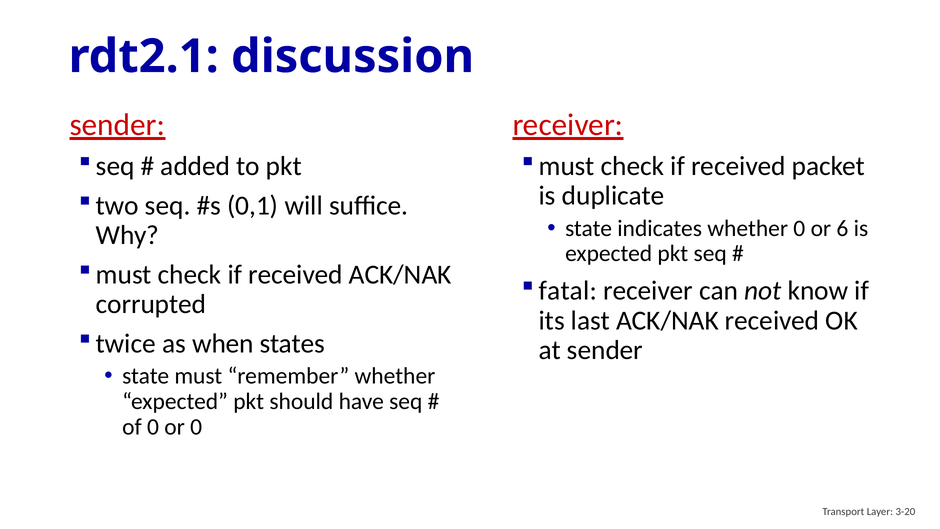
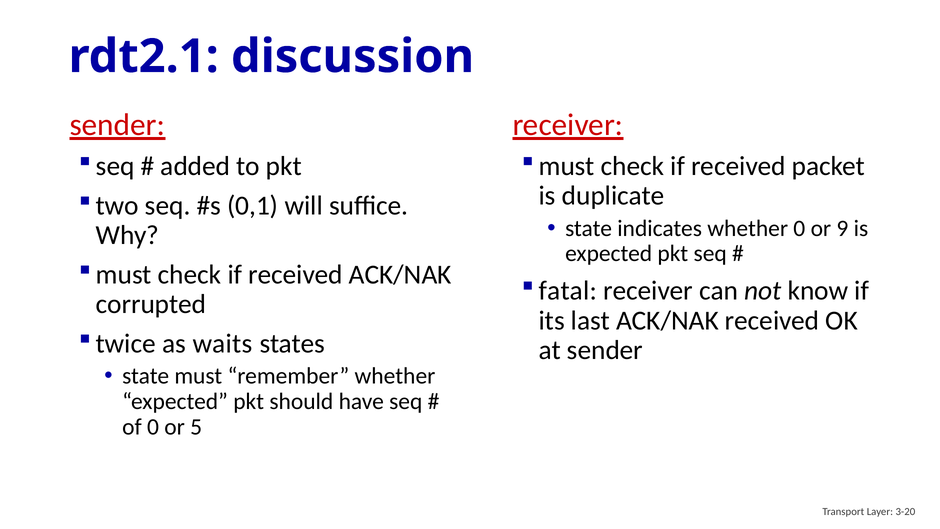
6: 6 -> 9
when: when -> waits
or 0: 0 -> 5
